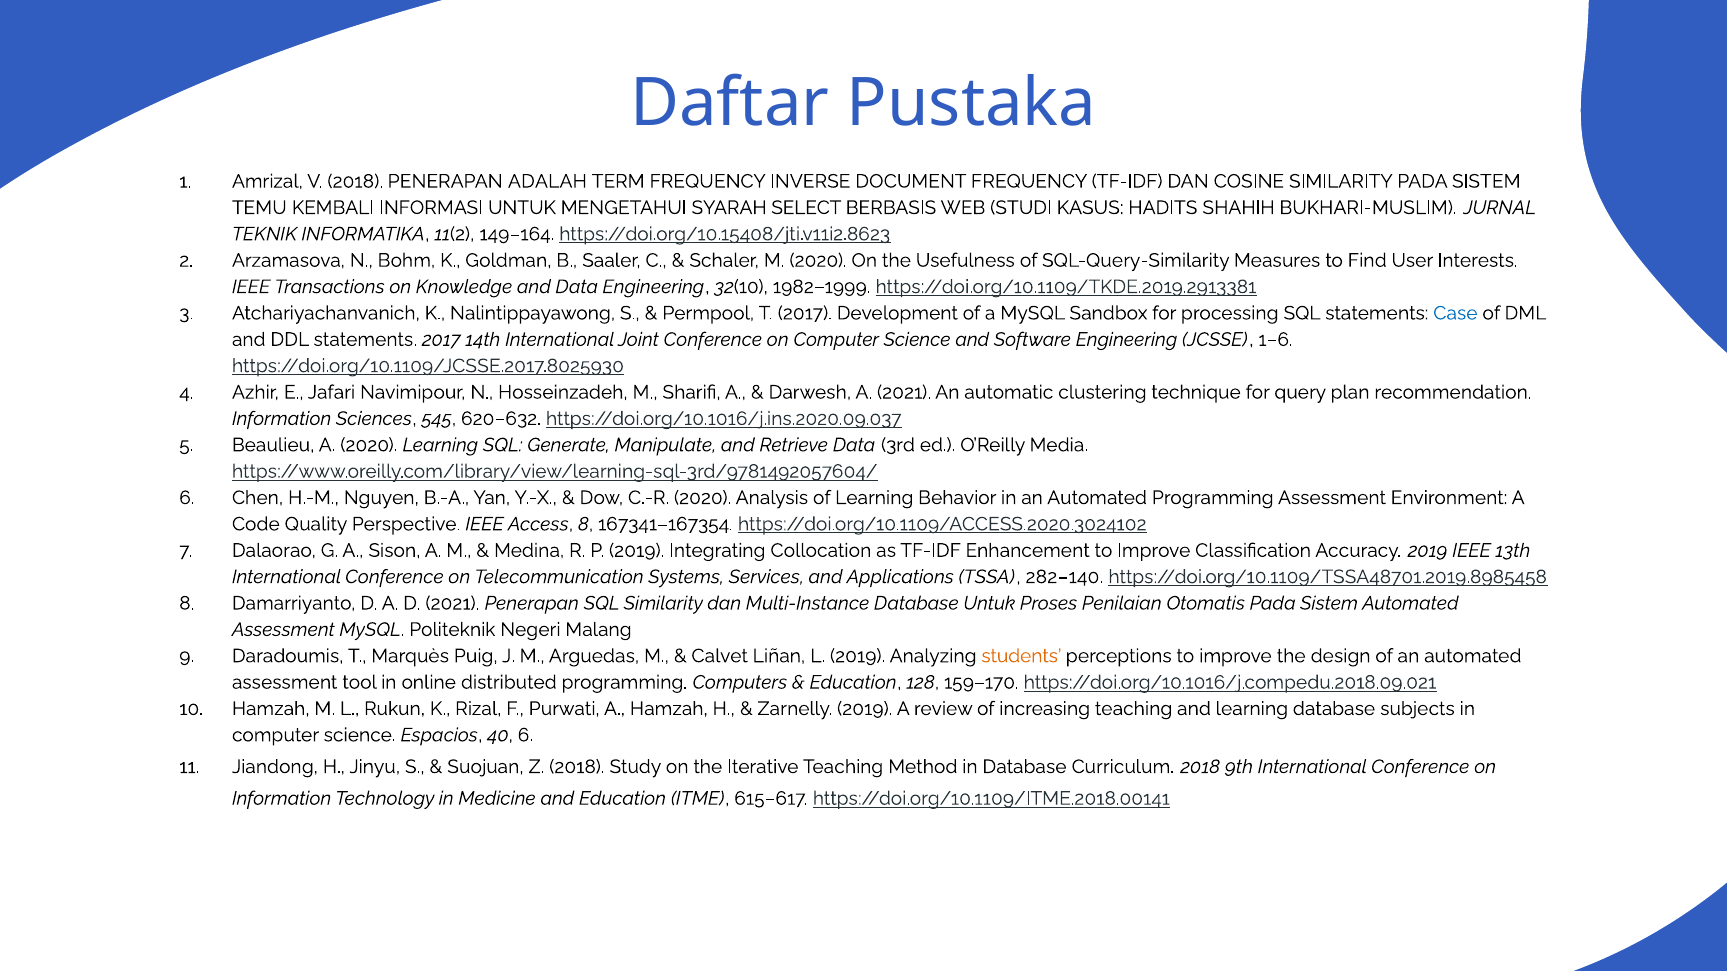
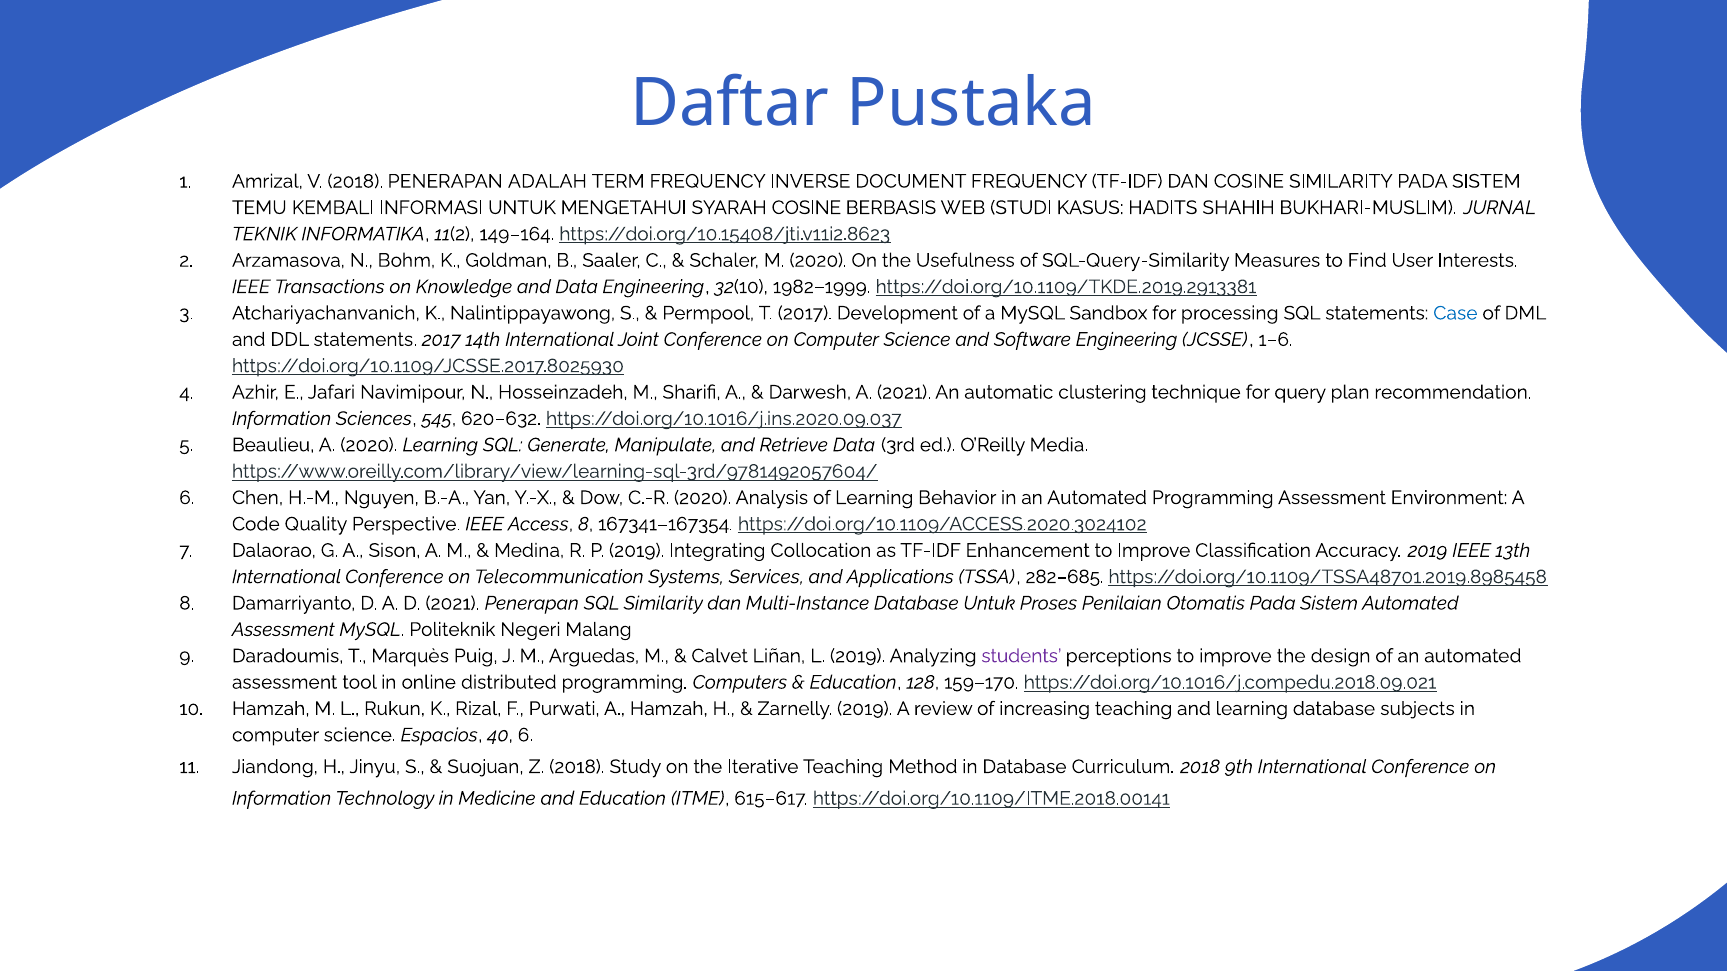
SYARAH SELECT: SELECT -> COSINE
282–140: 282–140 -> 282–685
students colour: orange -> purple
